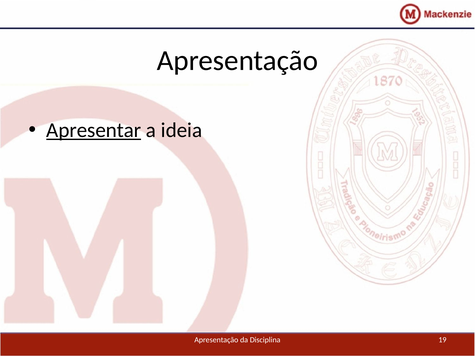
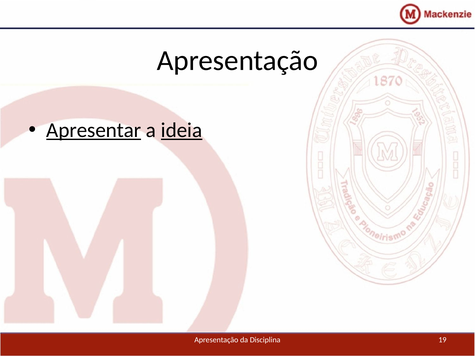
ideia underline: none -> present
